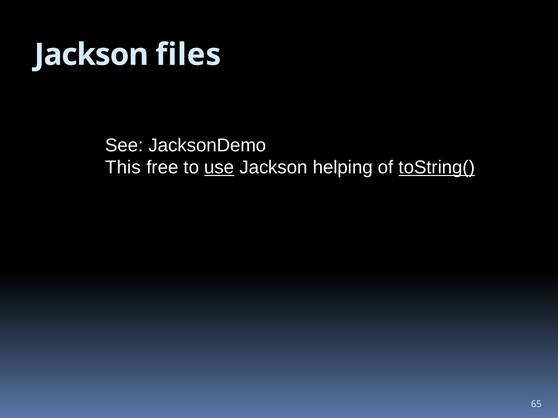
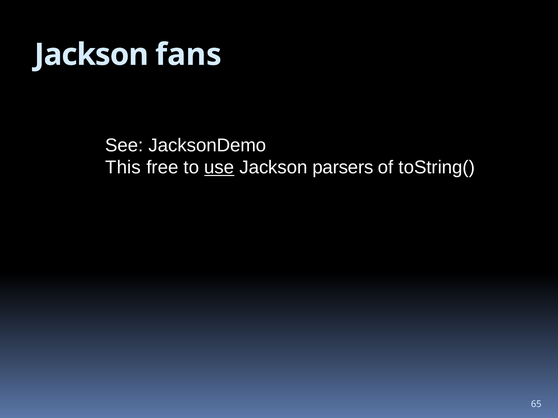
files: files -> fans
helping: helping -> parsers
toString( underline: present -> none
